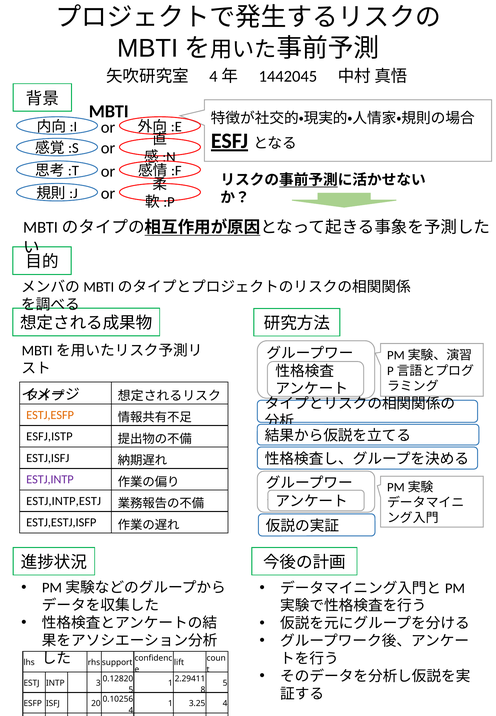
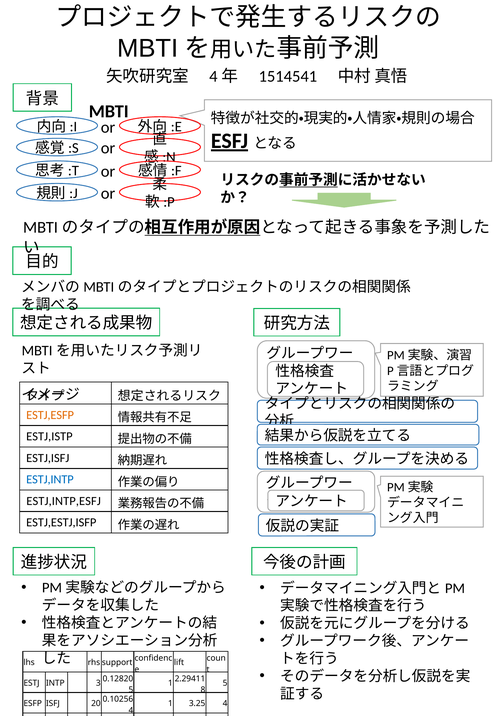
1442045: 1442045 -> 1514541
ESFJ,ISTP: ESFJ,ISTP -> ESTJ,ISTP
ESTJ,INTP colour: purple -> blue
ESTJ,INTP,ESTJ: ESTJ,INTP,ESTJ -> ESTJ,INTP,ESFJ
